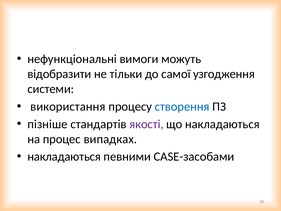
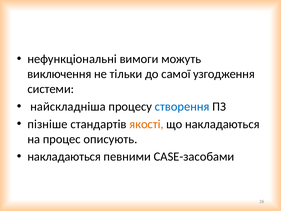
відобразити: відобразити -> виключення
використання: використання -> найскладніша
якості colour: purple -> orange
випадках: випадках -> описують
